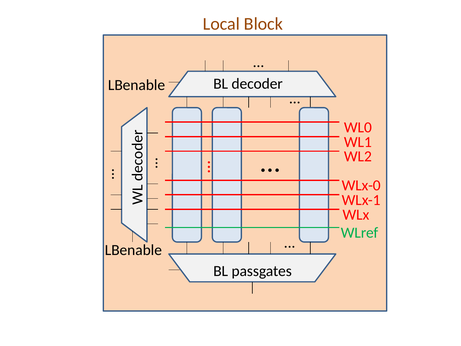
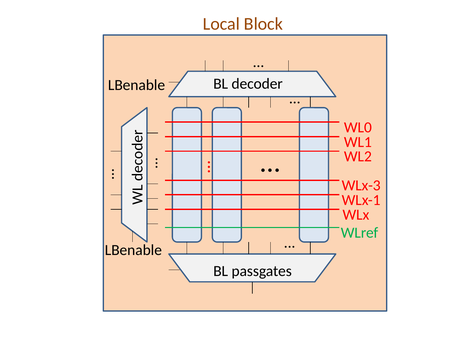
WLx-0: WLx-0 -> WLx-3
